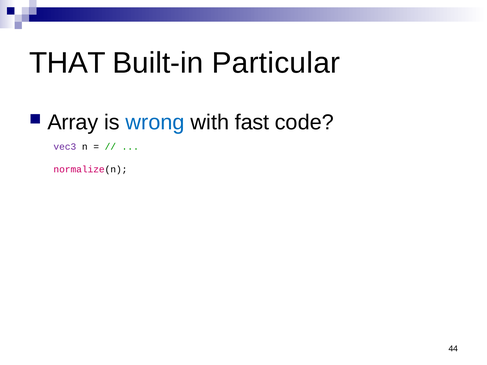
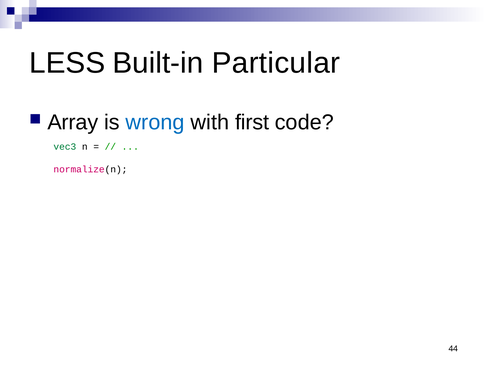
THAT: THAT -> LESS
fast: fast -> first
vec3 colour: purple -> green
